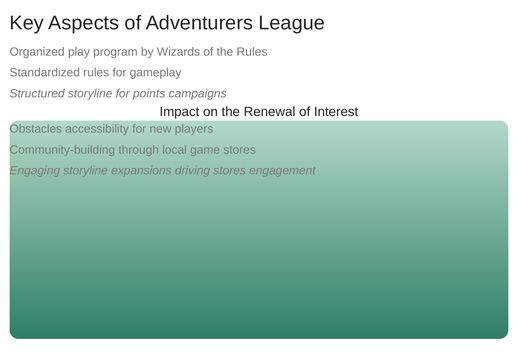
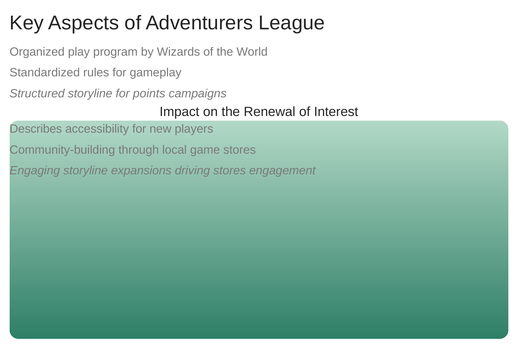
the Rules: Rules -> World
Obstacles: Obstacles -> Describes
